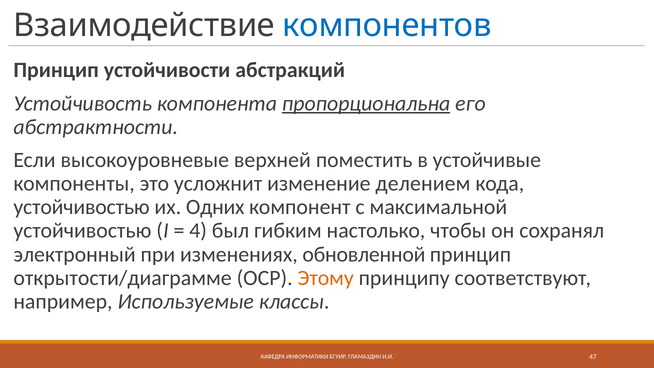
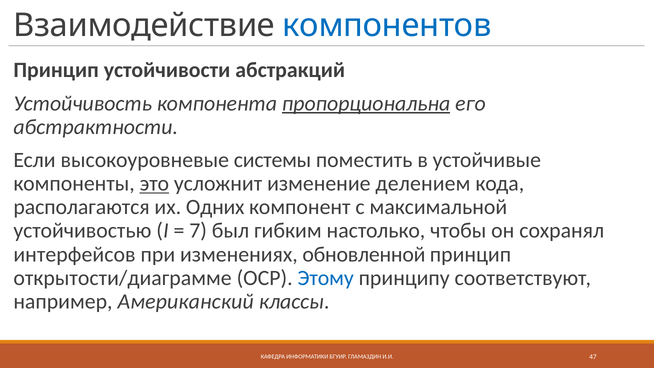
верхней: верхней -> системы
это underline: none -> present
устойчивостью at (82, 207): устойчивостью -> располагаются
4: 4 -> 7
электронный: электронный -> интерфейсов
Этому colour: orange -> blue
Используемые: Используемые -> Американский
